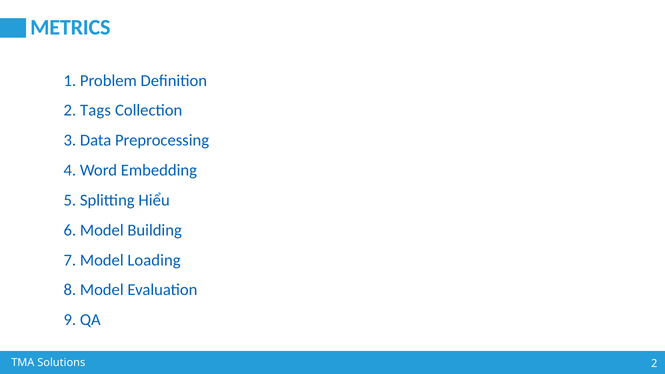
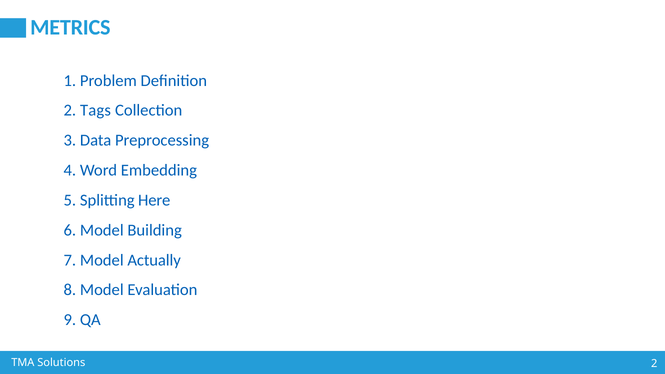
Hiểu: Hiểu -> Here
Loading: Loading -> Actually
